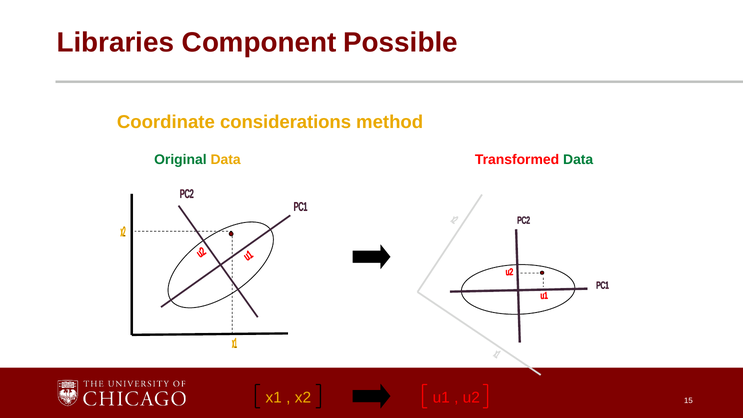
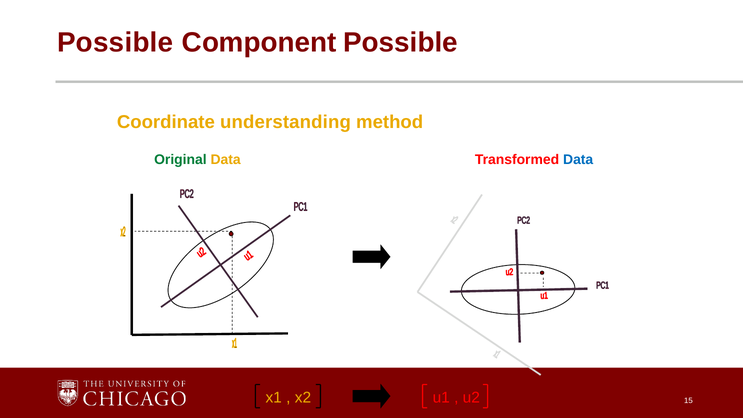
Libraries at (115, 42): Libraries -> Possible
considerations: considerations -> understanding
Data at (578, 160) colour: green -> blue
